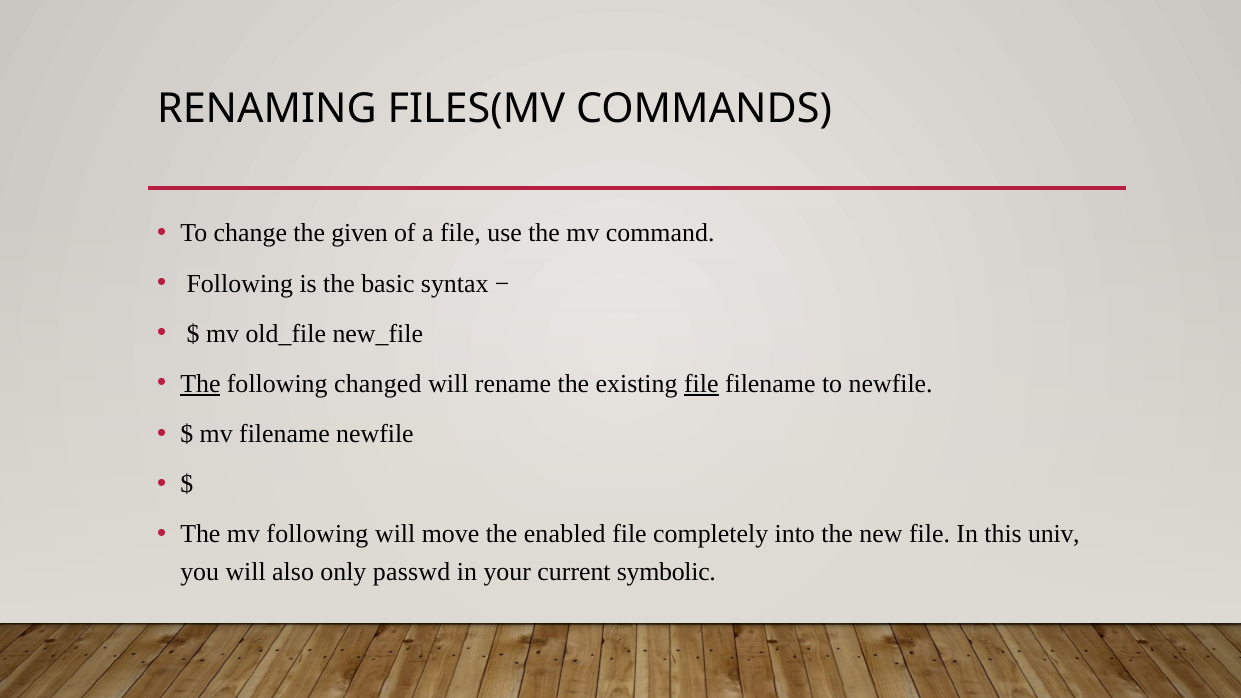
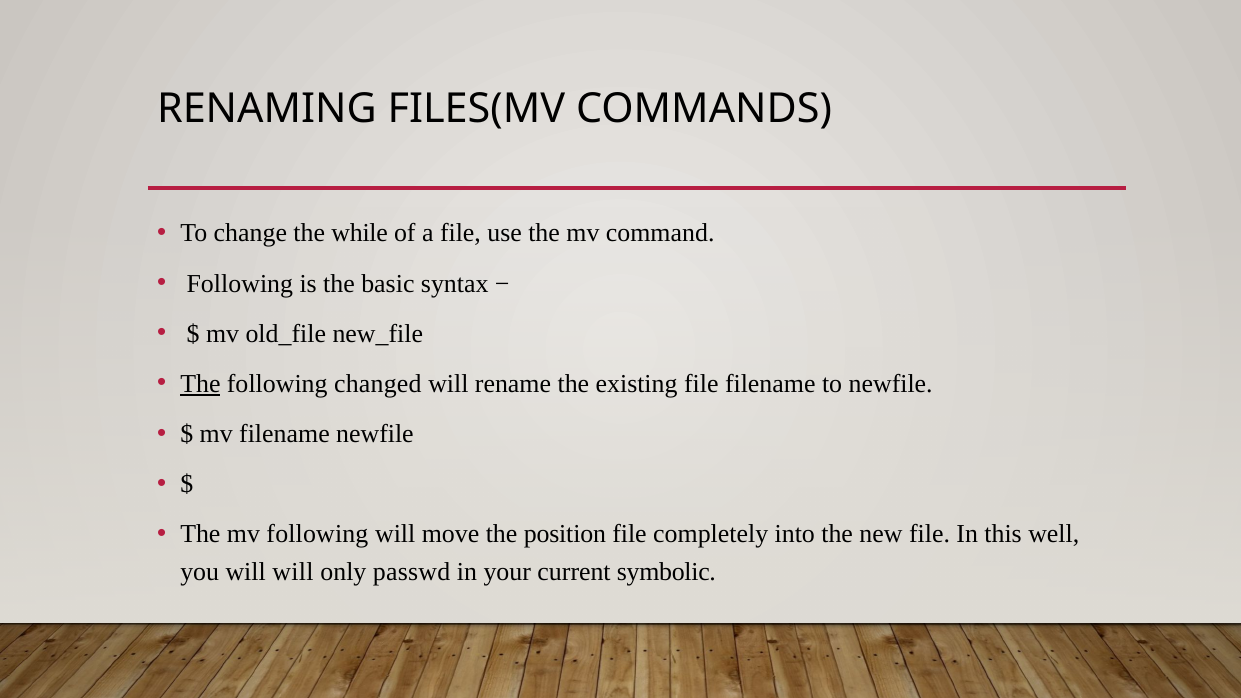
given: given -> while
file at (701, 384) underline: present -> none
enabled: enabled -> position
univ: univ -> well
will also: also -> will
